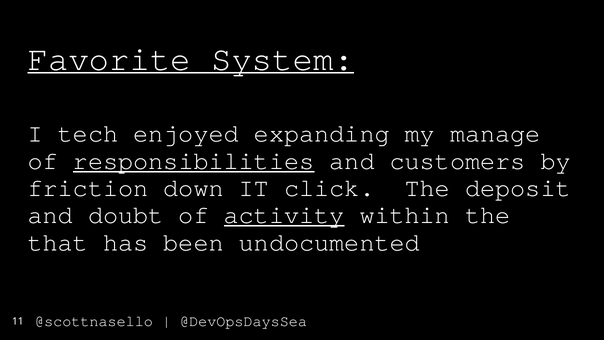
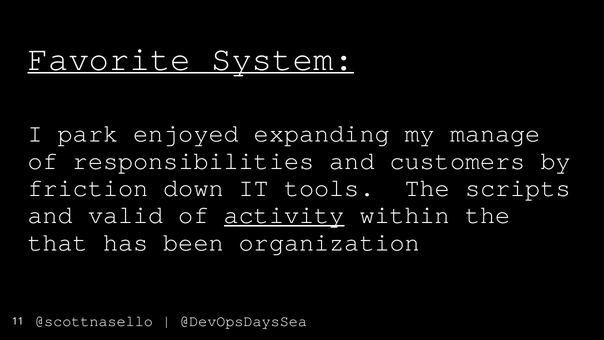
tech: tech -> park
responsibilities underline: present -> none
click: click -> tools
deposit: deposit -> scripts
doubt: doubt -> valid
undocumented: undocumented -> organization
